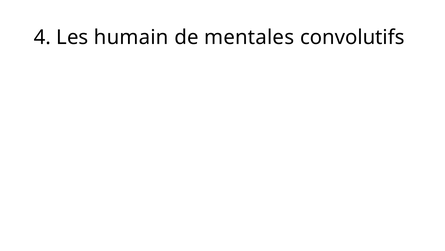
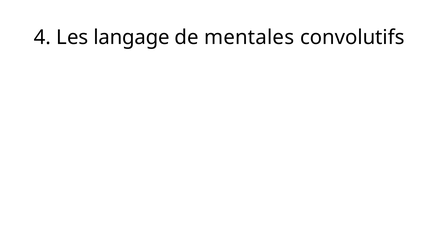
humain: humain -> langage
